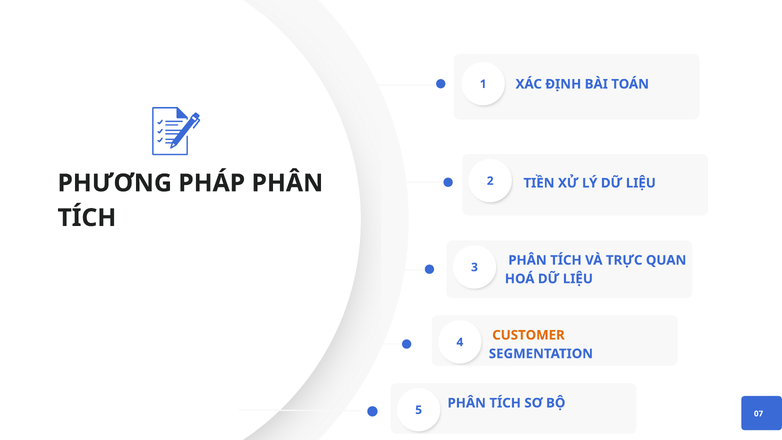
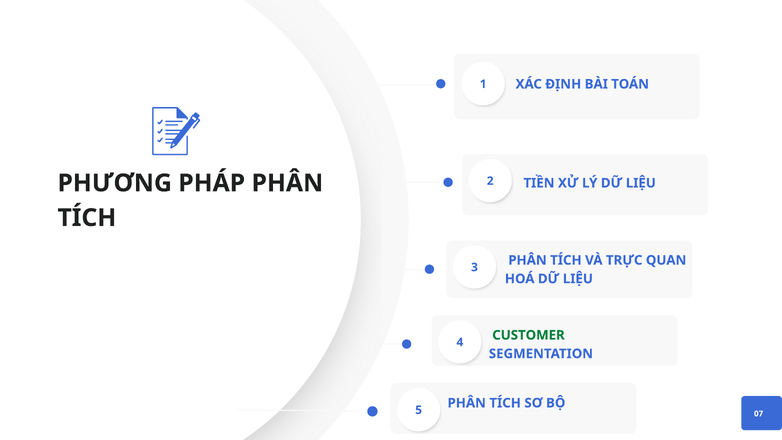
CUSTOMER colour: orange -> green
